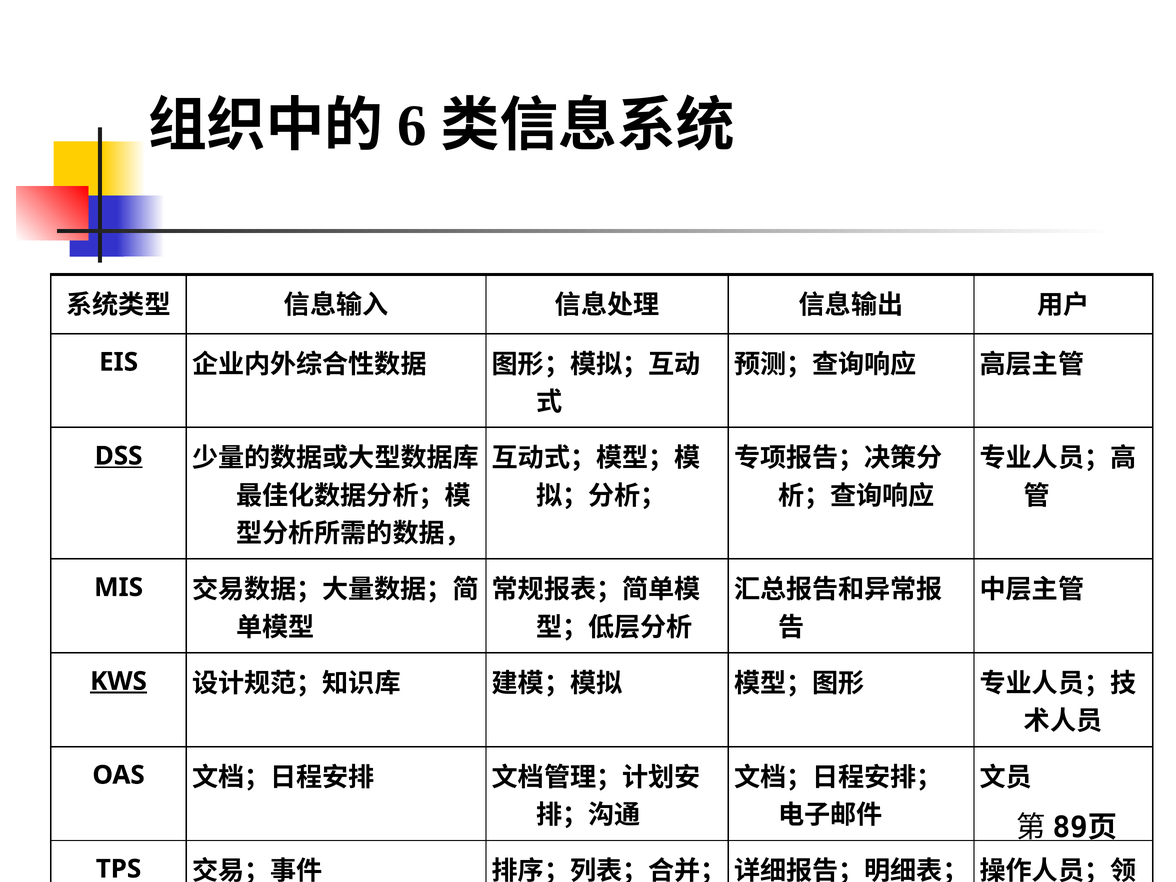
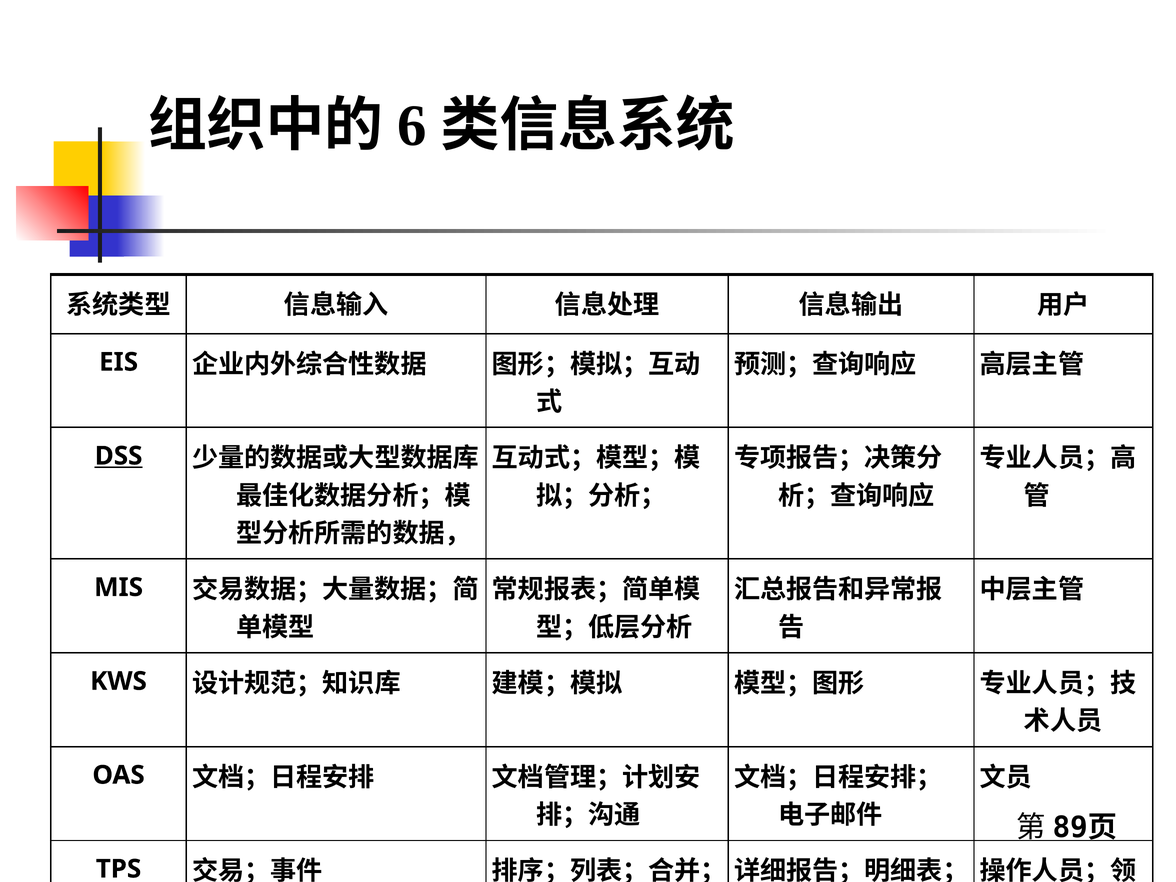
KWS underline: present -> none
